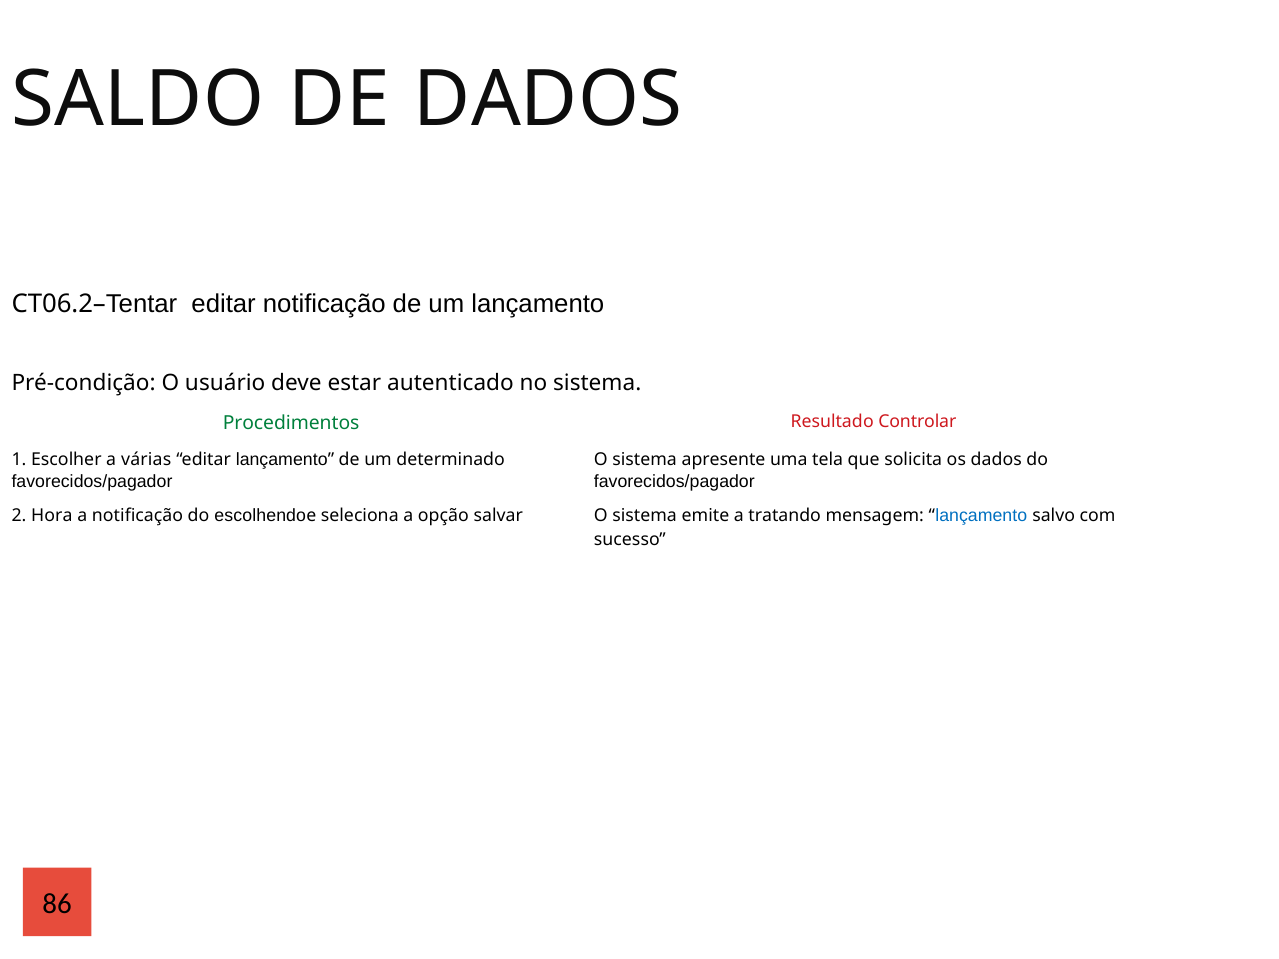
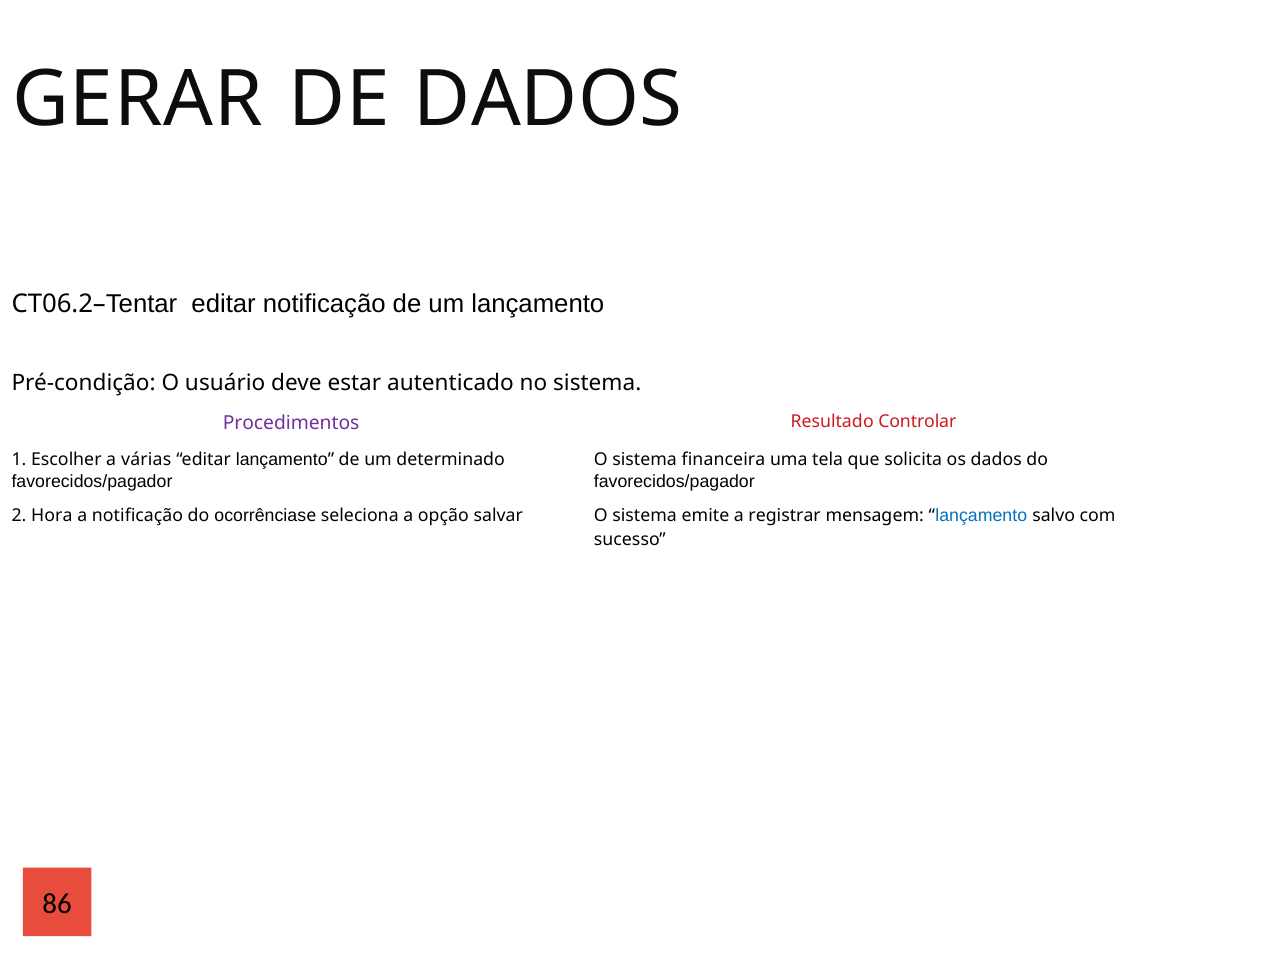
SALDO: SALDO -> GERAR
Procedimentos colour: green -> purple
apresente: apresente -> financeira
escolhendo: escolhendo -> ocorrências
tratando: tratando -> registrar
